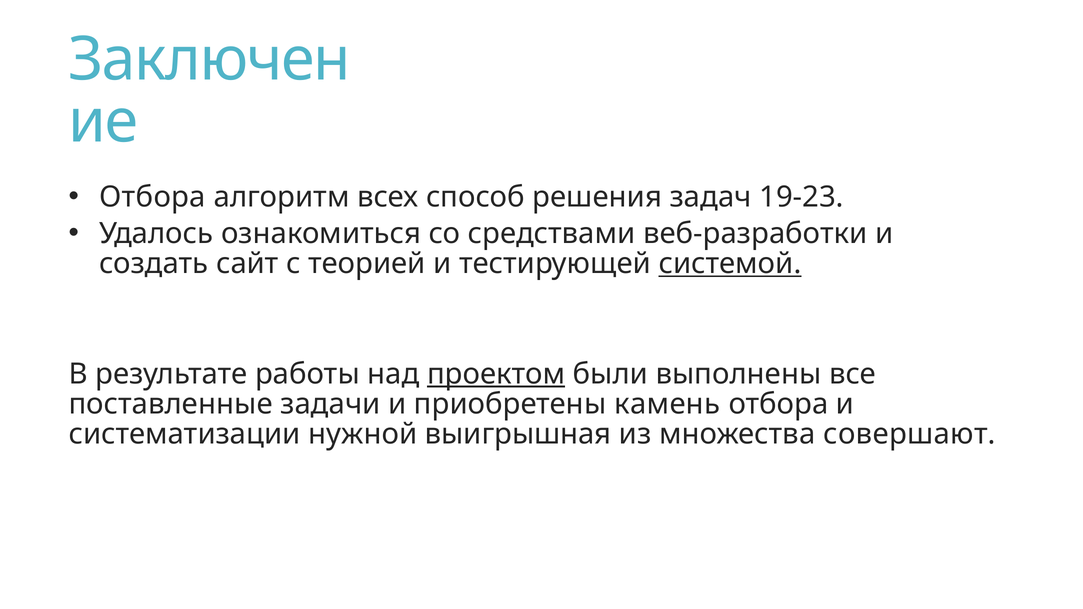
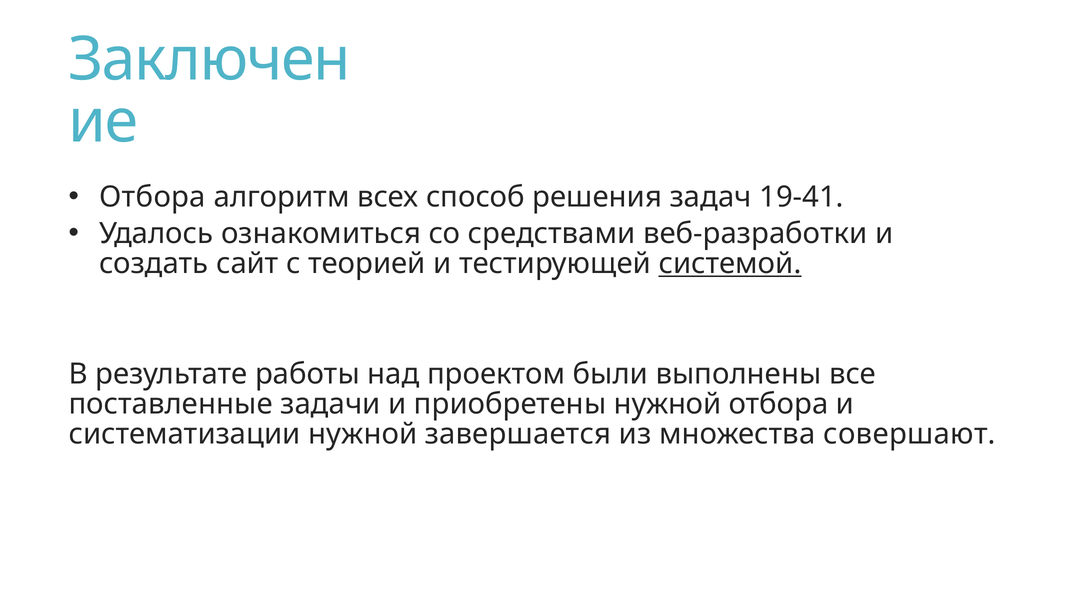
19-23: 19-23 -> 19-41
проектом underline: present -> none
приобретены камень: камень -> нужной
выигрышная: выигрышная -> завершается
